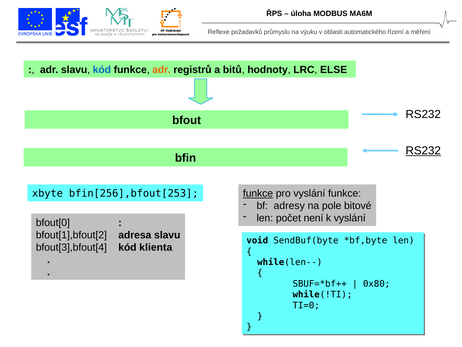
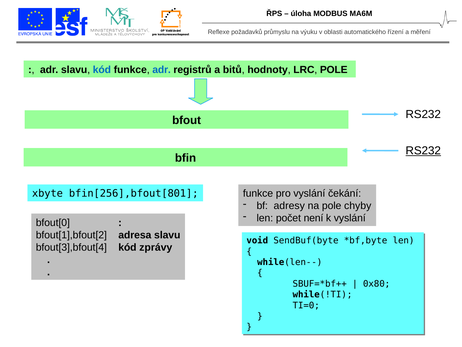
adr at (162, 70) colour: orange -> blue
LRC ELSE: ELSE -> POLE
funkce at (258, 193) underline: present -> none
vyslání funkce: funkce -> čekání
bfin[256],bfout[253: bfin[256],bfout[253 -> bfin[256],bfout[801
bitové: bitové -> chyby
klienta: klienta -> zprávy
